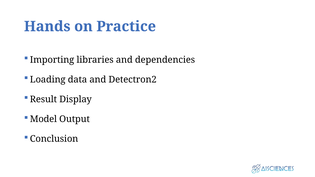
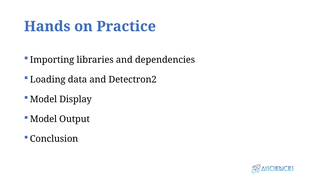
Result at (43, 100): Result -> Model
